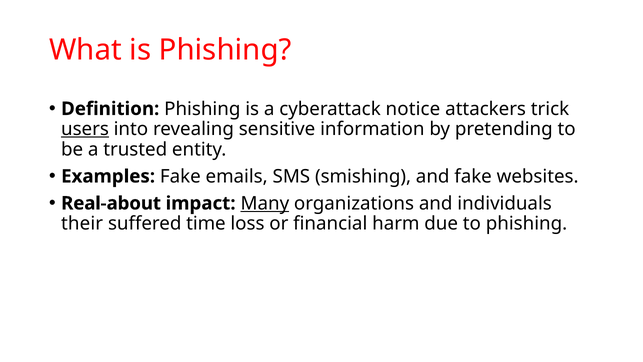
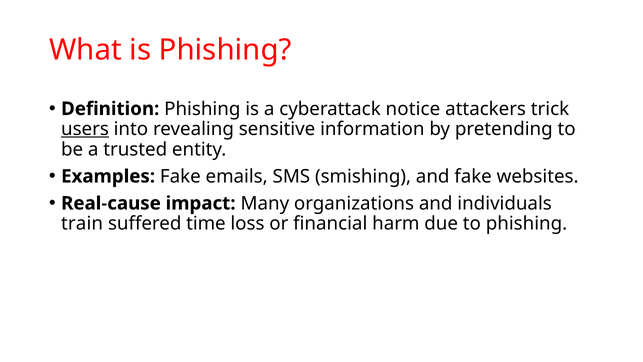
Real-about: Real-about -> Real-cause
Many underline: present -> none
their: their -> train
